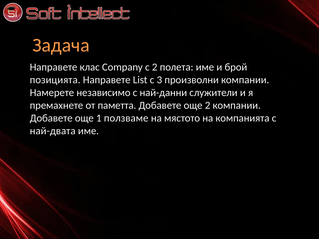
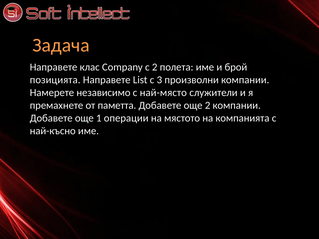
най-данни: най-данни -> най-място
ползваме: ползваме -> операции
най-двата: най-двата -> най-късно
